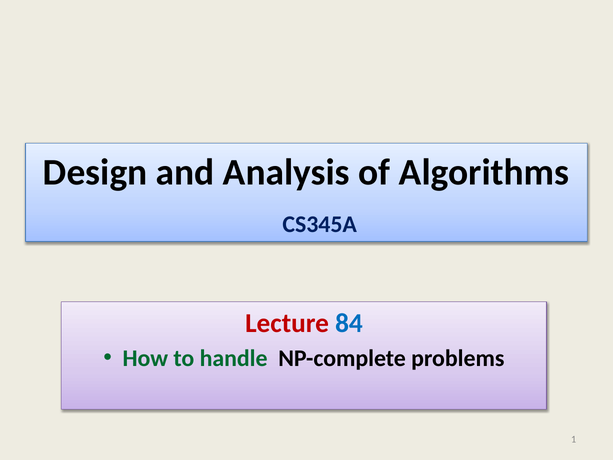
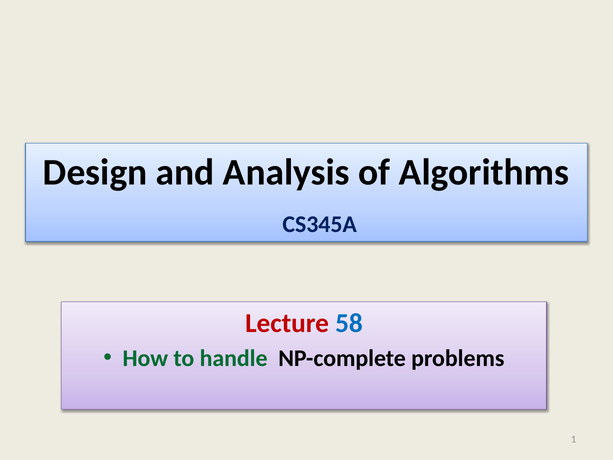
84: 84 -> 58
